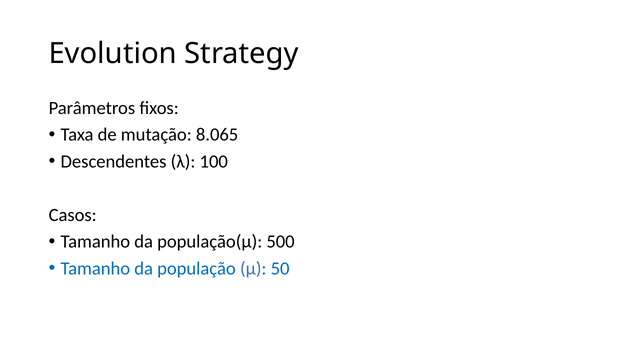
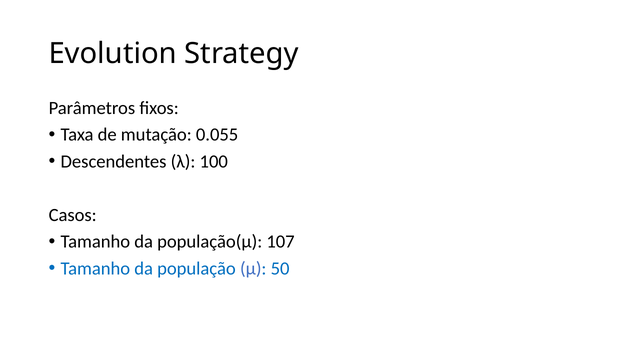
8.065: 8.065 -> 0.055
500: 500 -> 107
